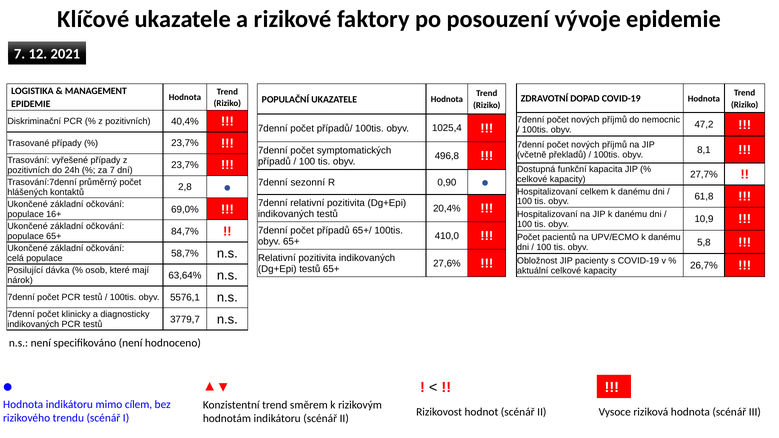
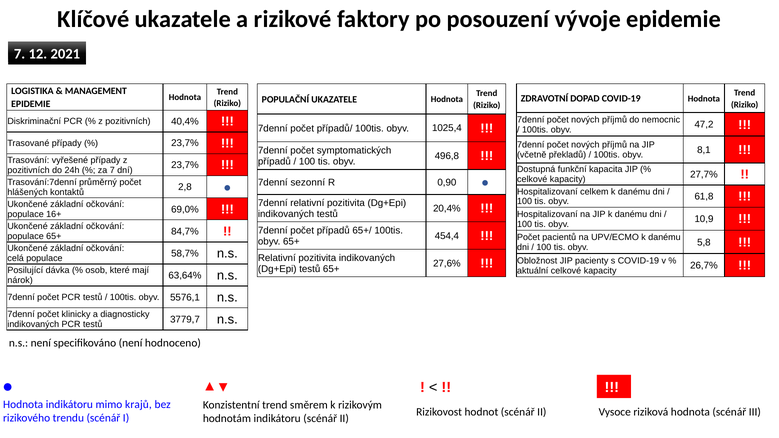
410,0: 410,0 -> 454,4
cílem: cílem -> krajů
